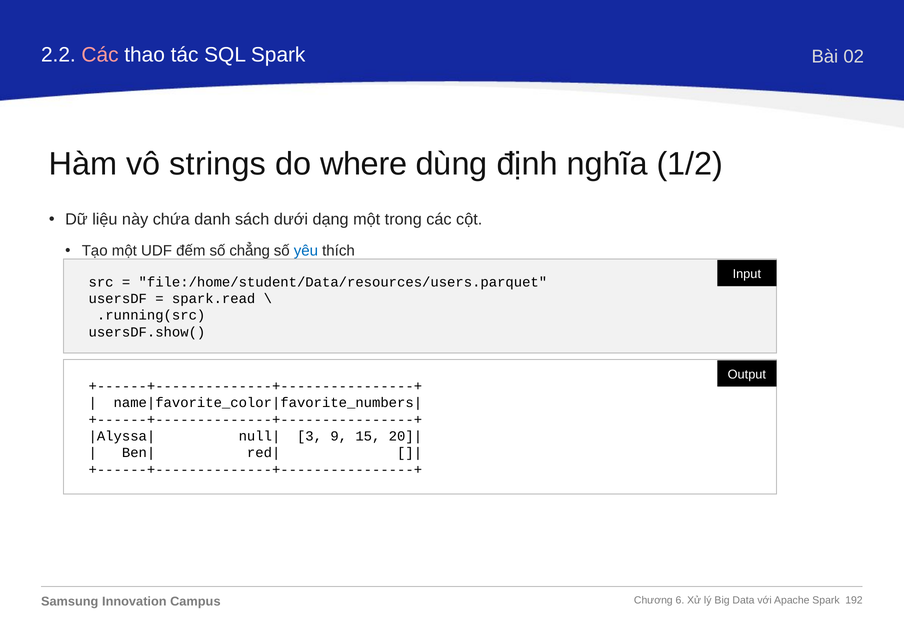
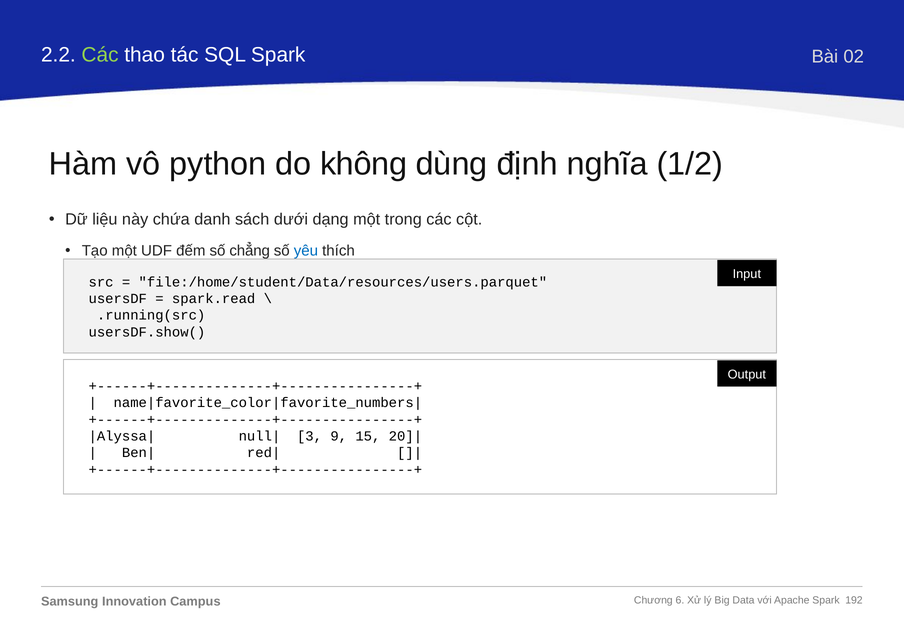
Các at (100, 55) colour: pink -> light green
strings: strings -> python
where: where -> không
